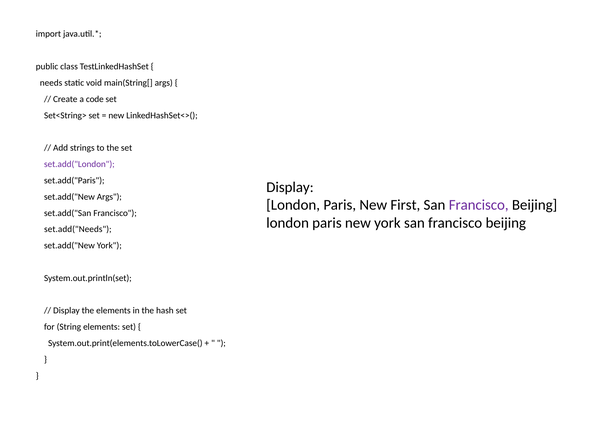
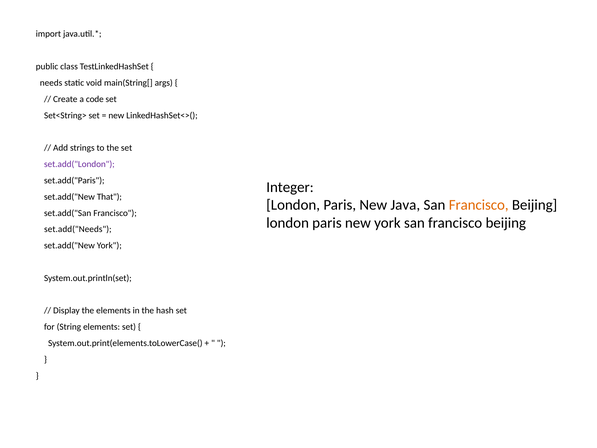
Display at (290, 187): Display -> Integer
set.add("New Args: Args -> That
First: First -> Java
Francisco at (479, 205) colour: purple -> orange
